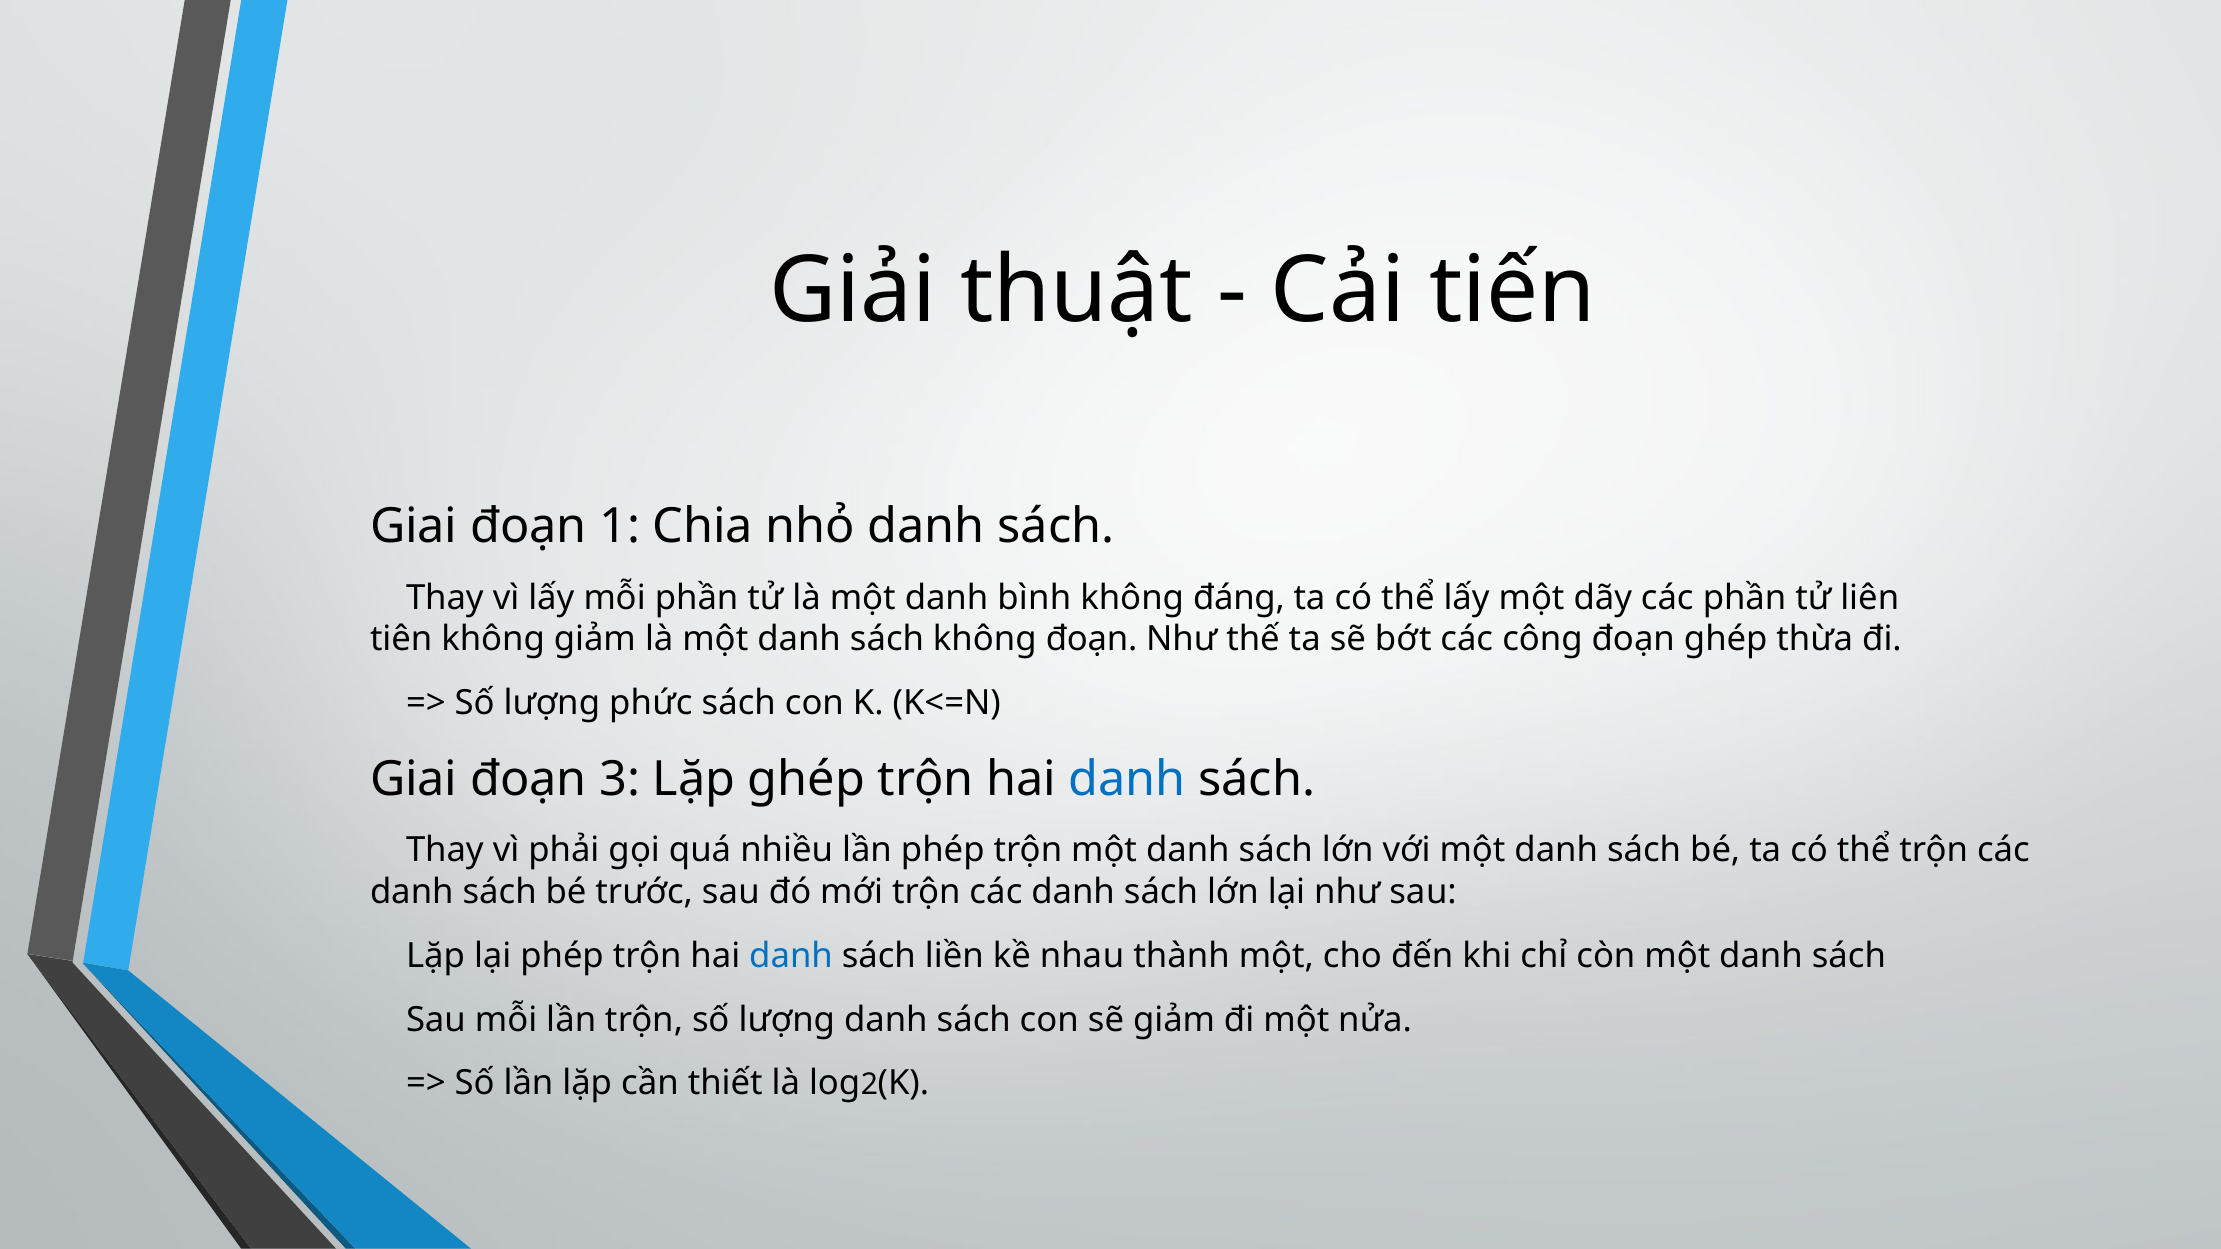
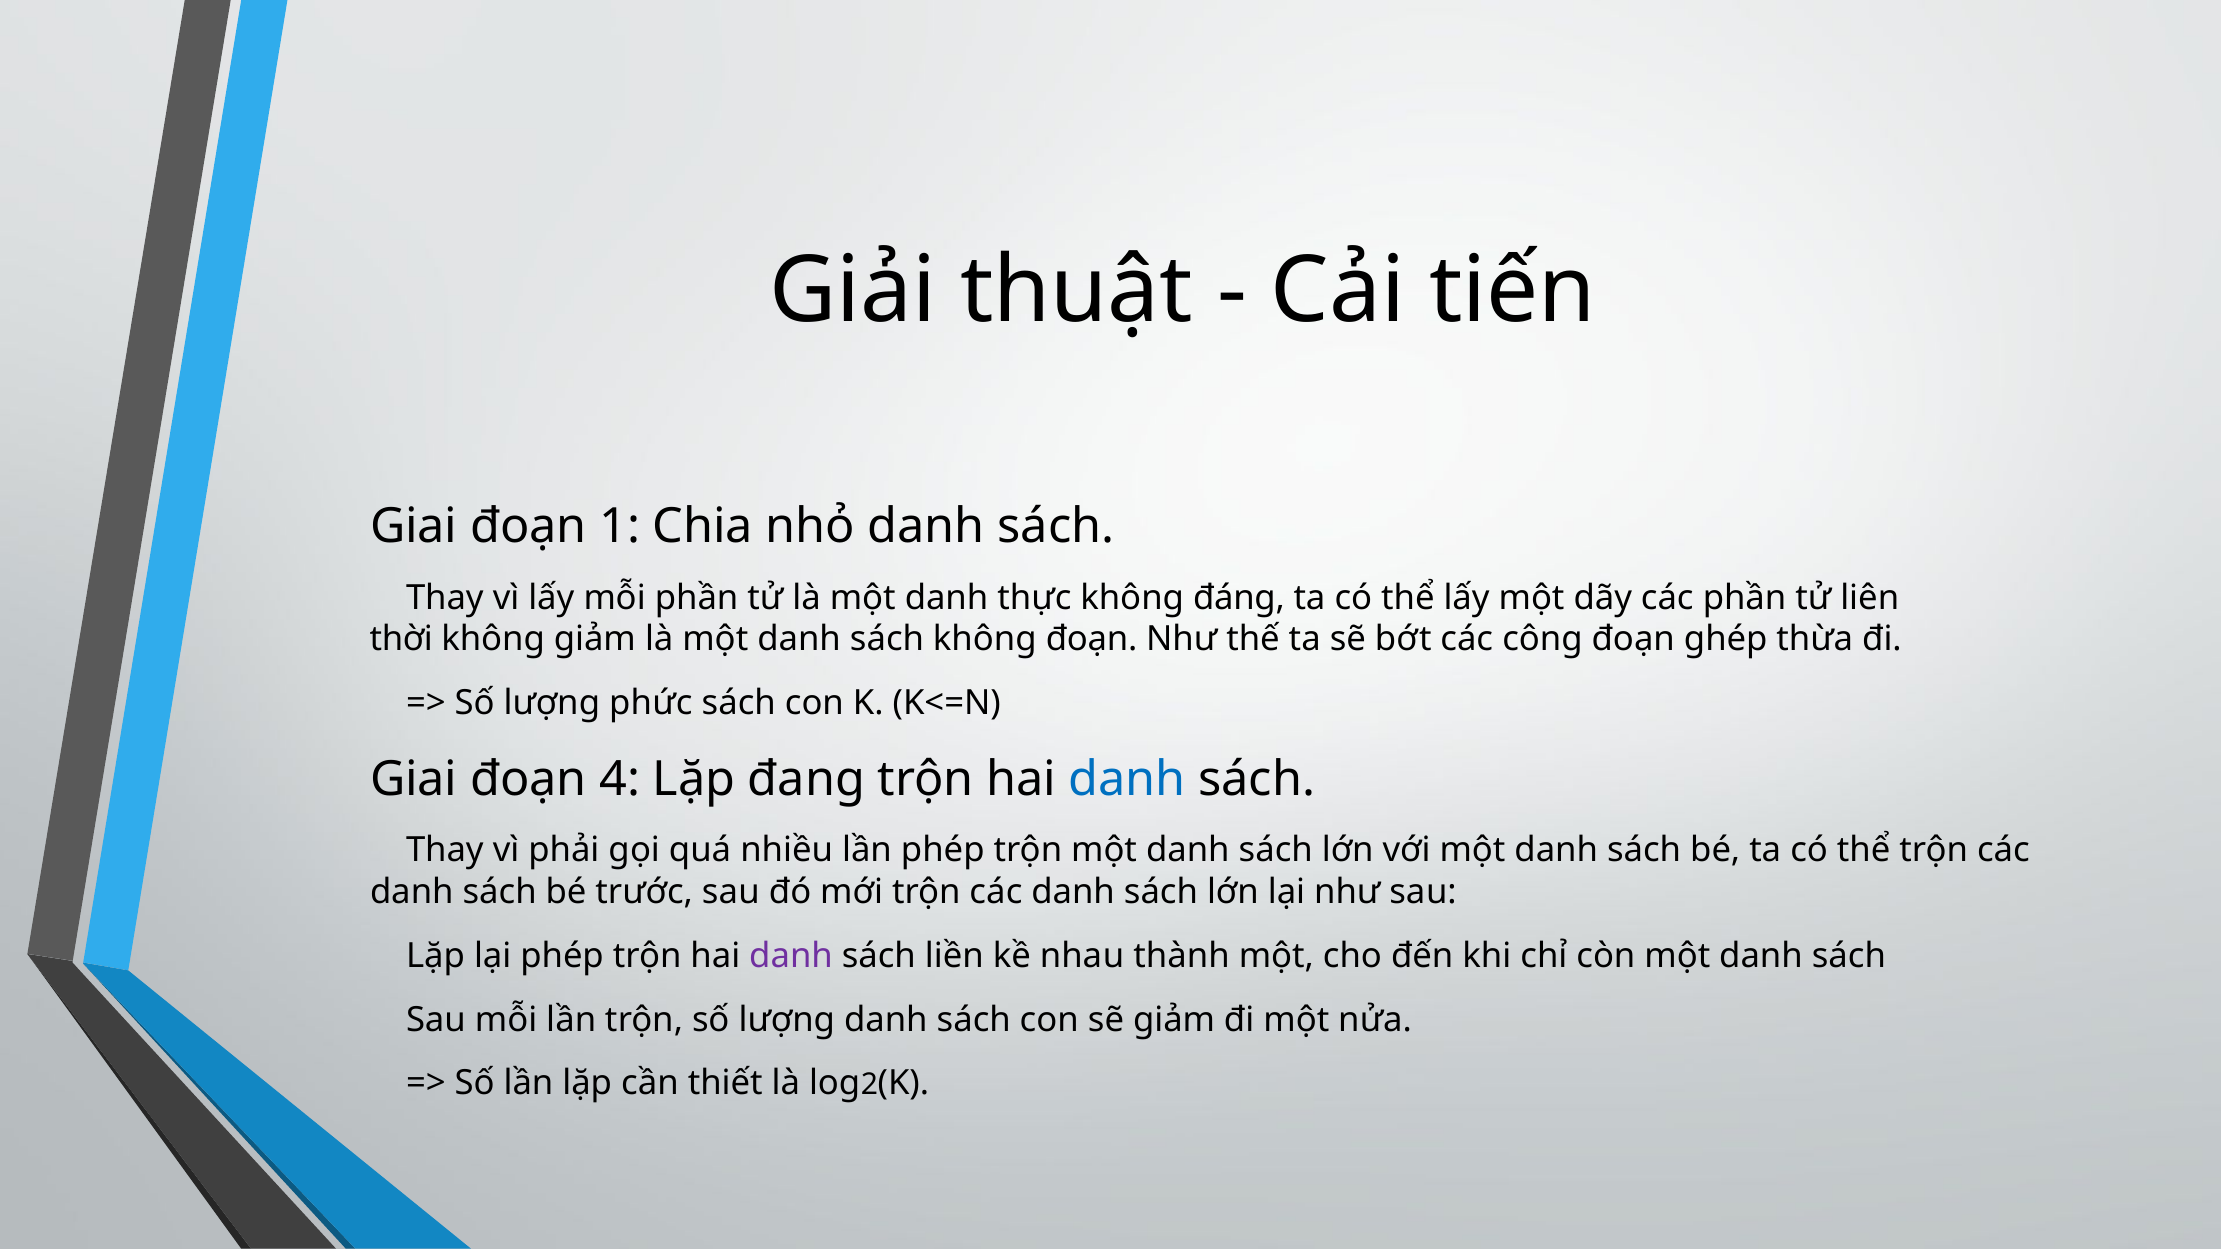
bình: bình -> thực
tiên: tiên -> thời
3: 3 -> 4
Lặp ghép: ghép -> đang
danh at (791, 956) colour: blue -> purple
